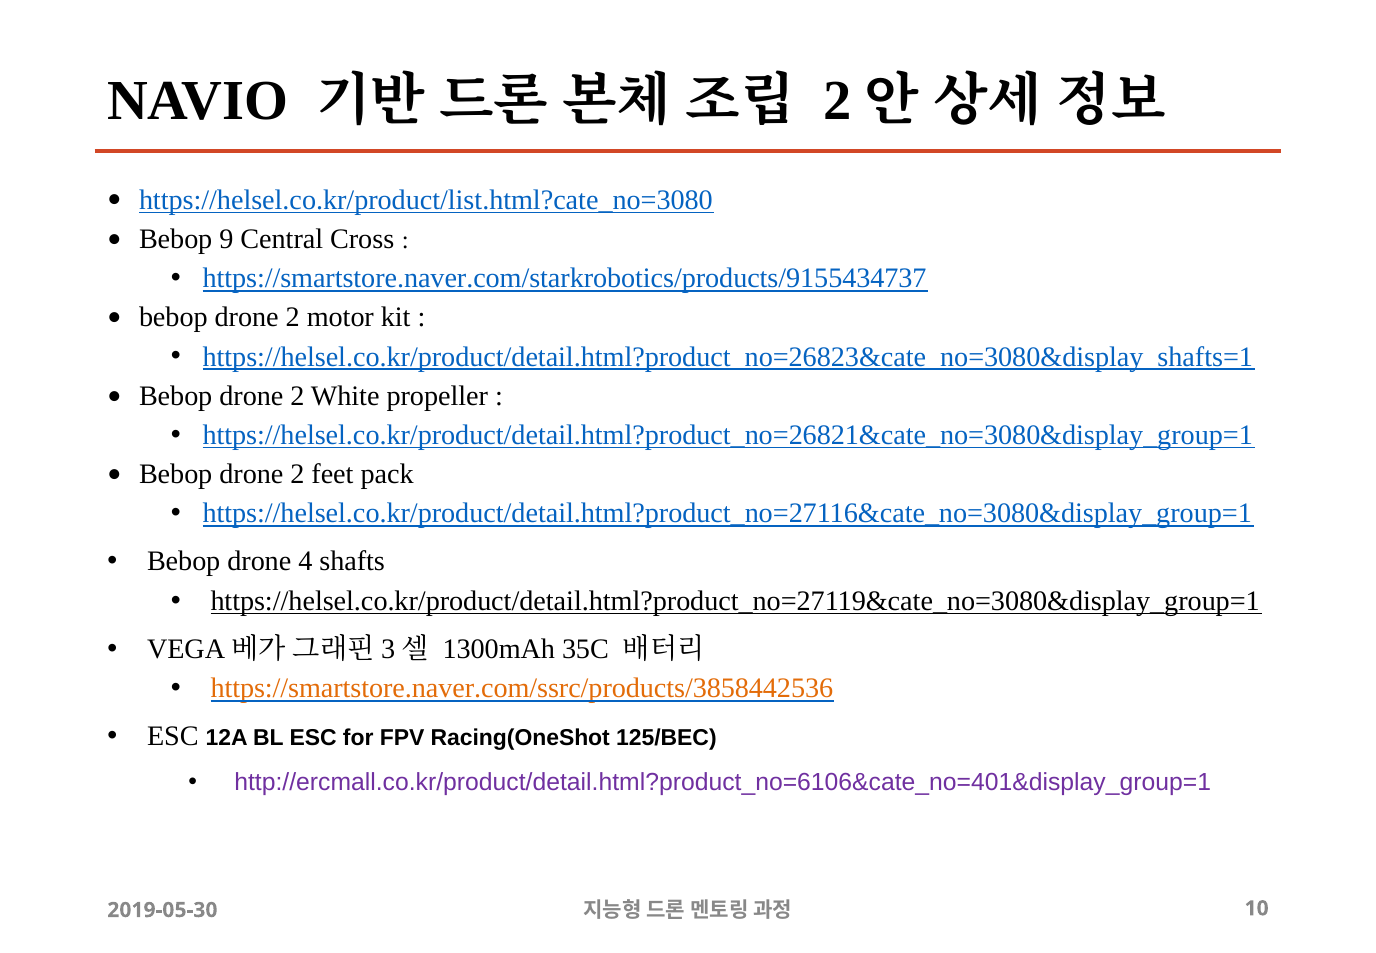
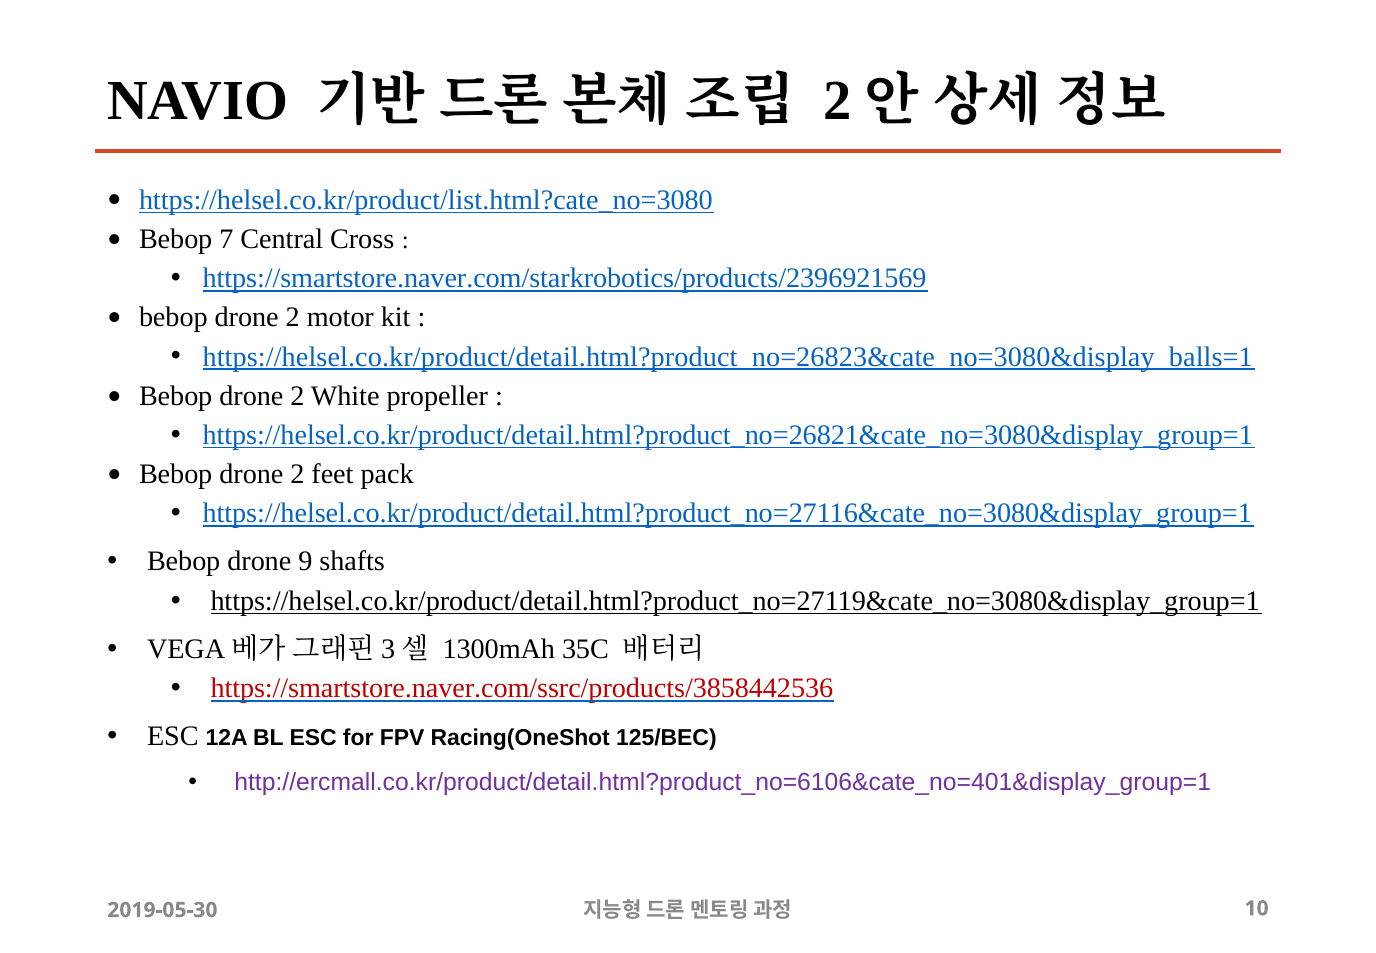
9: 9 -> 7
https://smartstore.naver.com/starkrobotics/products/9155434737: https://smartstore.naver.com/starkrobotics/products/9155434737 -> https://smartstore.naver.com/starkrobotics/products/2396921569
https://helsel.co.kr/product/detail.html?product_no=26823&cate_no=3080&display_shafts=1: https://helsel.co.kr/product/detail.html?product_no=26823&cate_no=3080&display_shafts=1 -> https://helsel.co.kr/product/detail.html?product_no=26823&cate_no=3080&display_balls=1
4: 4 -> 9
https://smartstore.naver.com/ssrc/products/3858442536 colour: orange -> red
